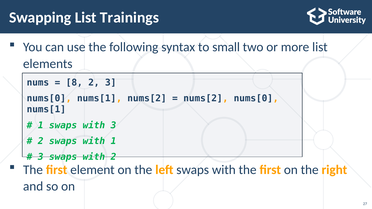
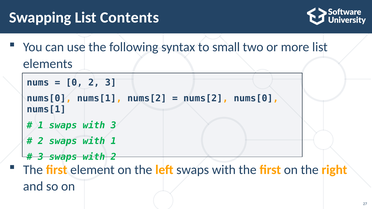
Trainings: Trainings -> Contents
8: 8 -> 0
